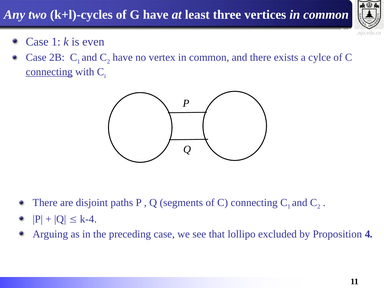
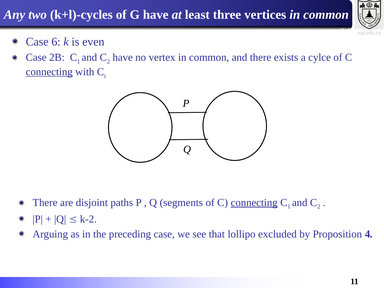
Case 1: 1 -> 6
connecting at (254, 202) underline: none -> present
k-4: k-4 -> k-2
